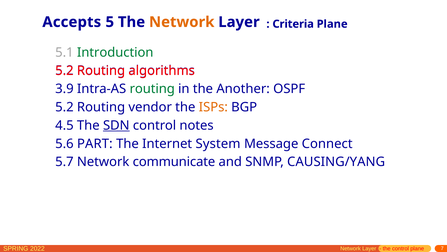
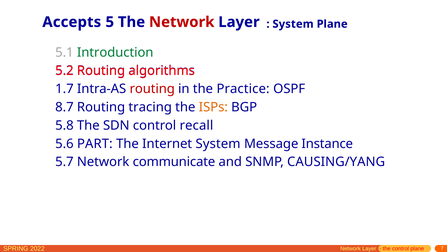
Network at (182, 22) colour: orange -> red
Criteria at (293, 24): Criteria -> System
3.9: 3.9 -> 1.7
routing at (152, 89) colour: green -> red
Another: Another -> Practice
5.2 at (64, 107): 5.2 -> 8.7
vendor: vendor -> tracing
4.5: 4.5 -> 5.8
SDN underline: present -> none
notes: notes -> recall
Connect: Connect -> Instance
